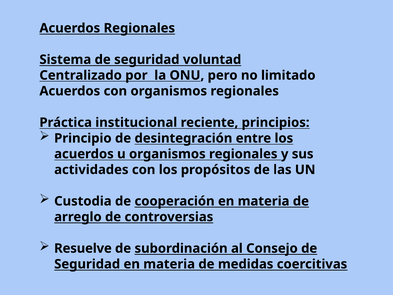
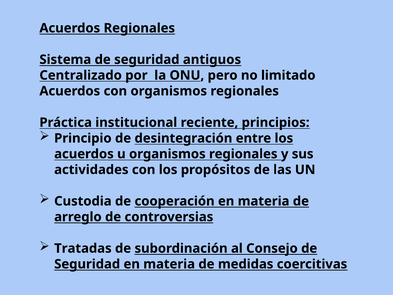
voluntad: voluntad -> antiguos
Resuelve: Resuelve -> Tratadas
